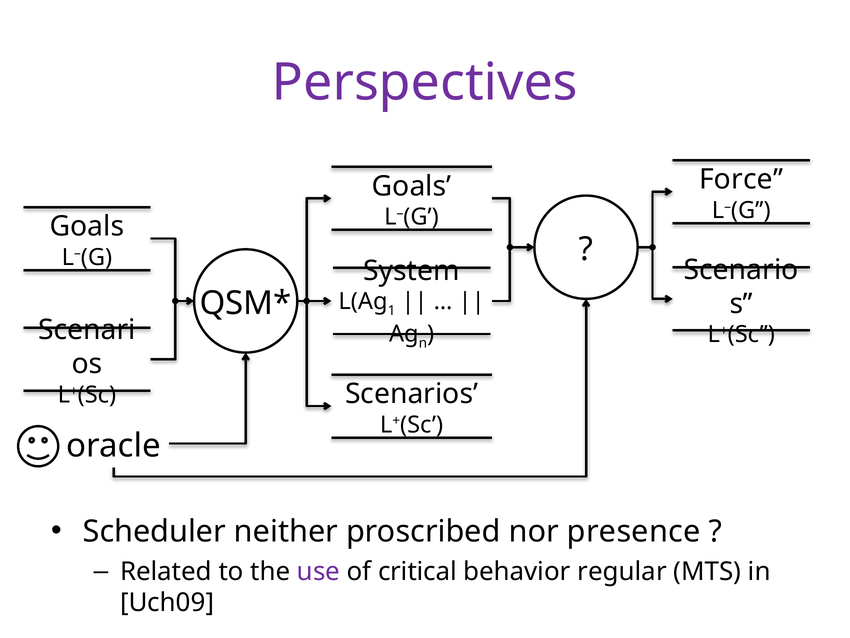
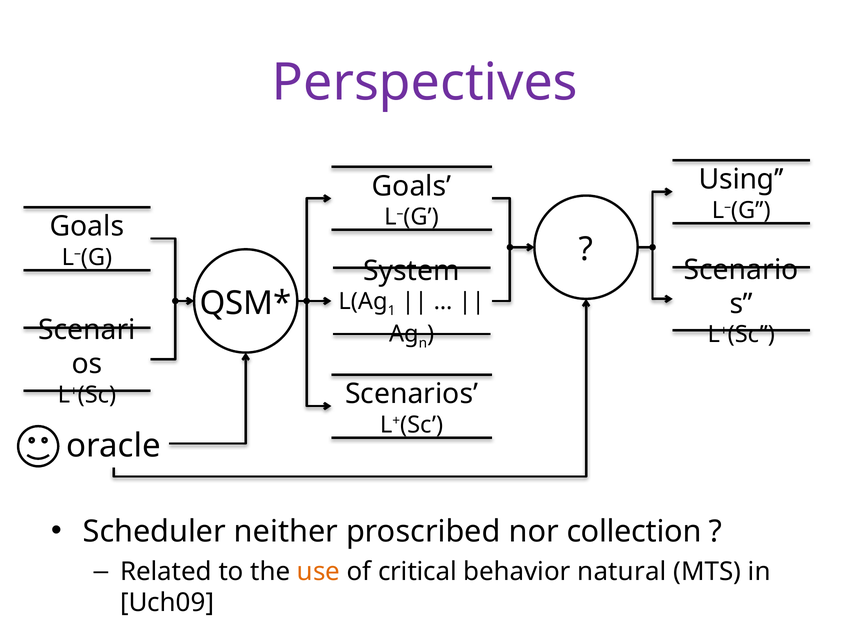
Force: Force -> Using
presence: presence -> collection
use colour: purple -> orange
regular: regular -> natural
